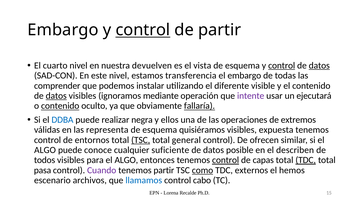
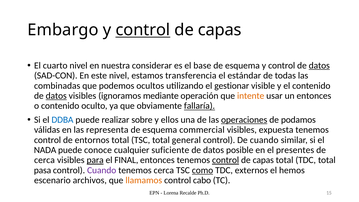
partir at (220, 30): partir -> capas
devuelven: devuelven -> considerar
vista: vista -> base
control at (282, 65) underline: present -> none
el embargo: embargo -> estándar
comprender: comprender -> combinadas
instalar: instalar -> ocultos
diferente: diferente -> gestionar
intente colour: purple -> orange
un ejecutará: ejecutará -> entonces
contenido at (60, 106) underline: present -> none
negra: negra -> sobre
operaciones underline: none -> present
extremos: extremos -> podamos
quisiéramos: quisiéramos -> commercial
TSC at (141, 140) underline: present -> none
De ofrecen: ofrecen -> cuando
ALGO at (45, 150): ALGO -> NADA
describen: describen -> presentes
todos at (45, 160): todos -> cerca
para underline: none -> present
ALGO at (126, 160): ALGO -> FINAL
TDC at (306, 160) underline: present -> none
tenemos partir: partir -> cerca
llamamos colour: blue -> orange
